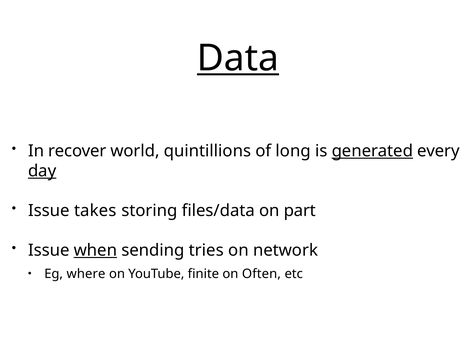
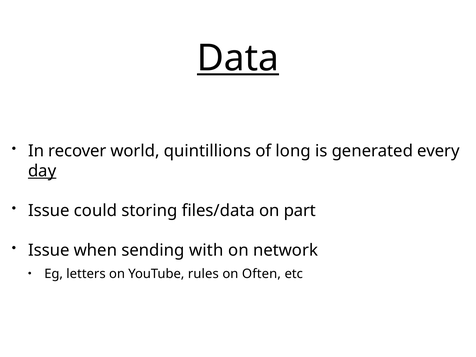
generated underline: present -> none
takes: takes -> could
when underline: present -> none
tries: tries -> with
where: where -> letters
finite: finite -> rules
